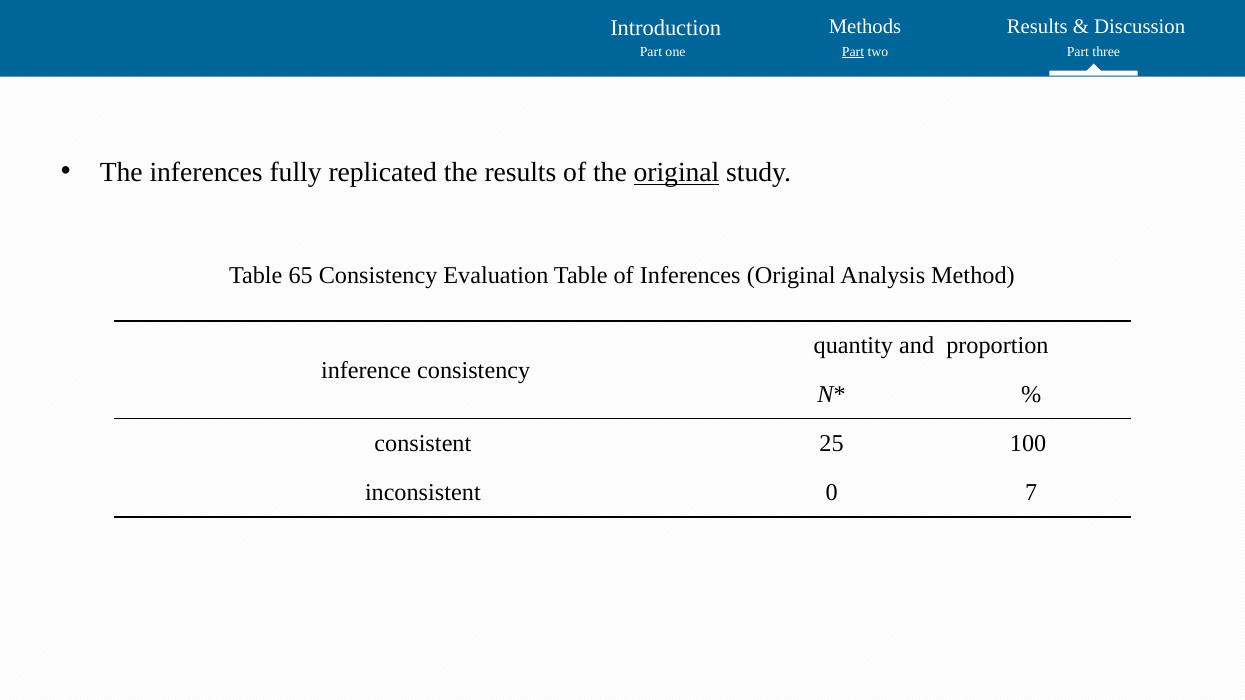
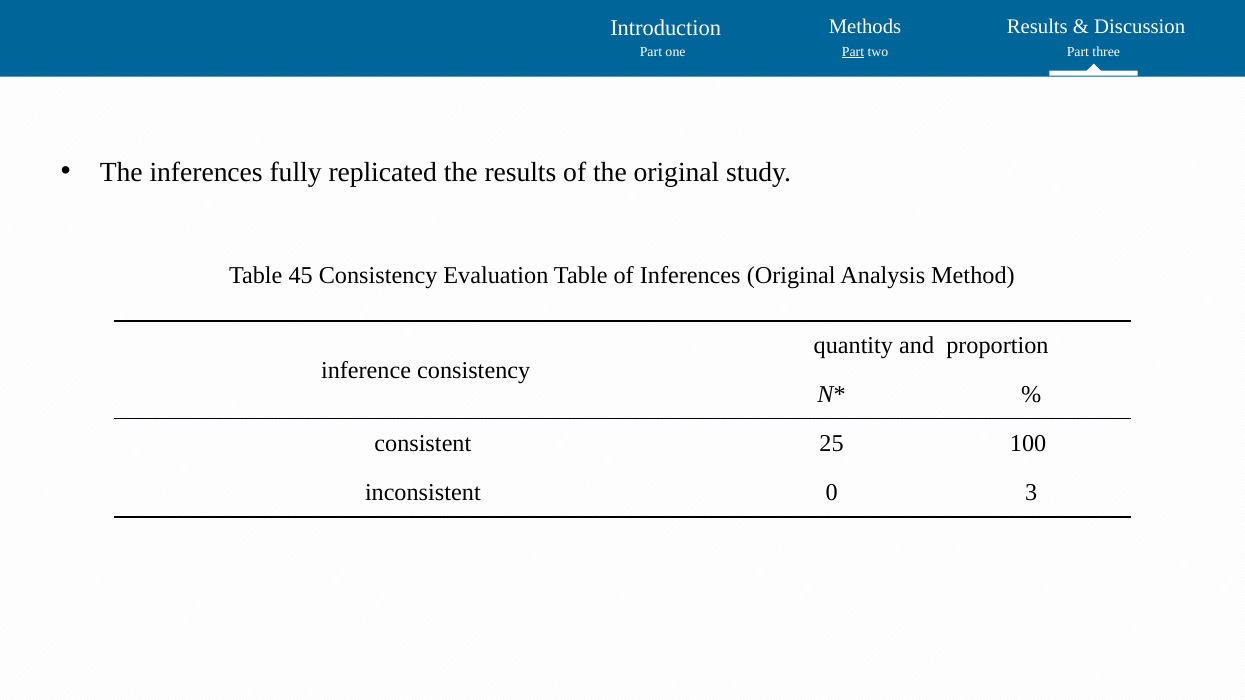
original at (676, 173) underline: present -> none
65: 65 -> 45
7: 7 -> 3
